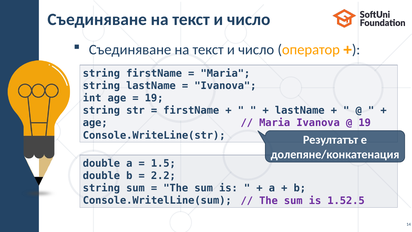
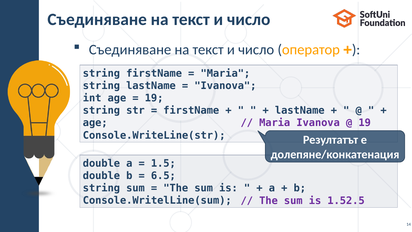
2.2: 2.2 -> 6.5
